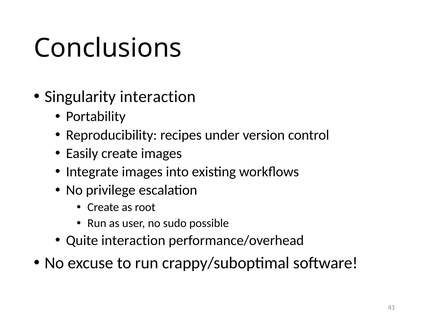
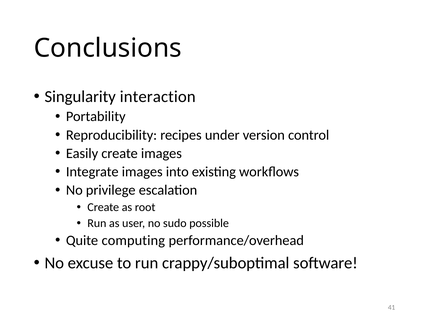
Quite interaction: interaction -> computing
